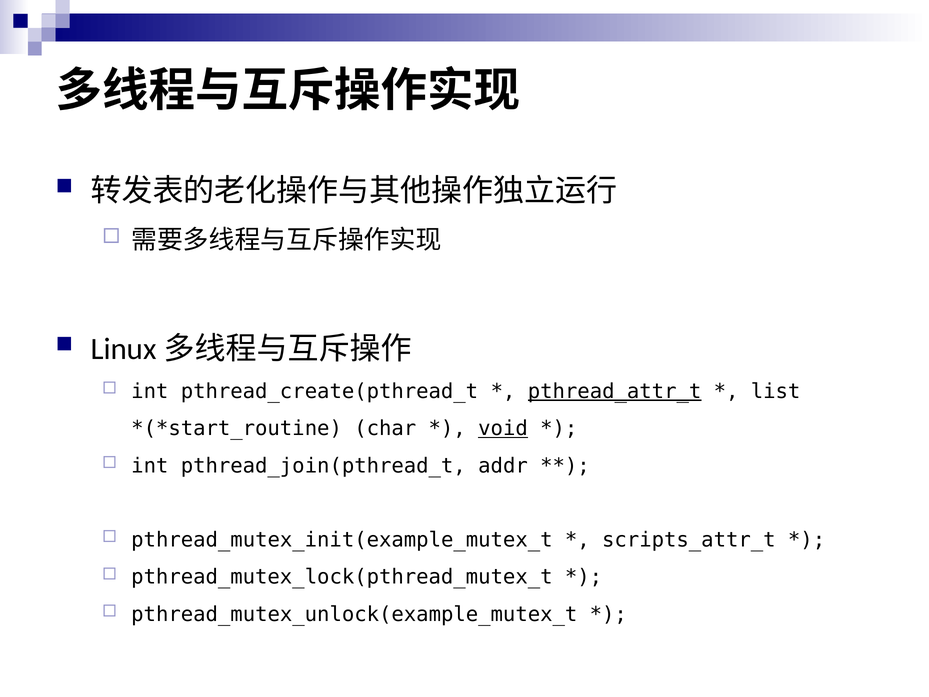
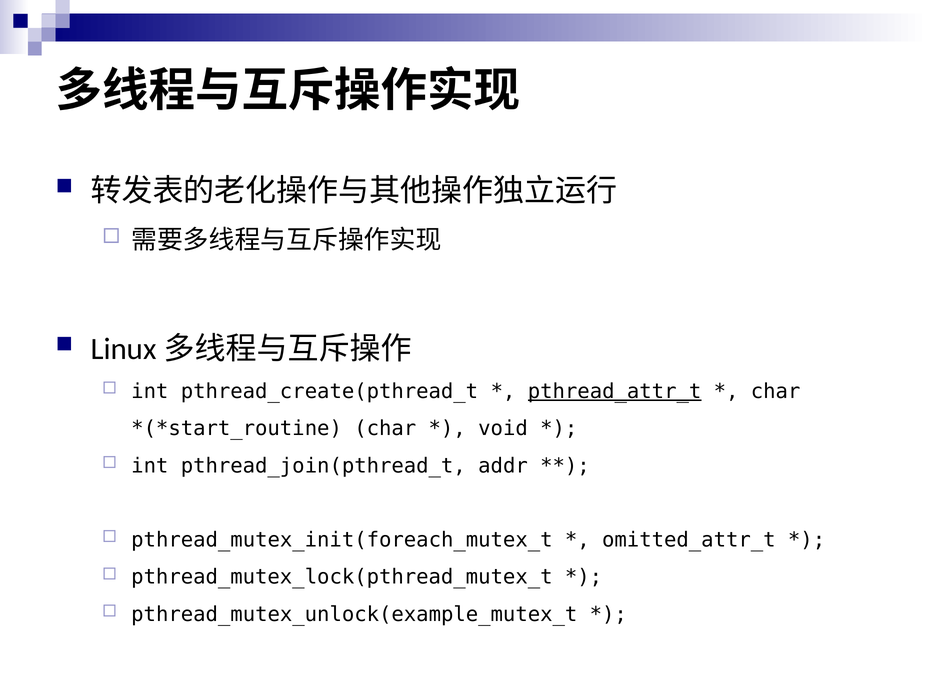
list at (776, 391): list -> char
void underline: present -> none
pthread_mutex_init(example_mutex_t: pthread_mutex_init(example_mutex_t -> pthread_mutex_init(foreach_mutex_t
scripts_attr_t: scripts_attr_t -> omitted_attr_t
